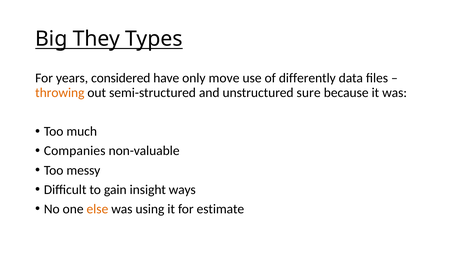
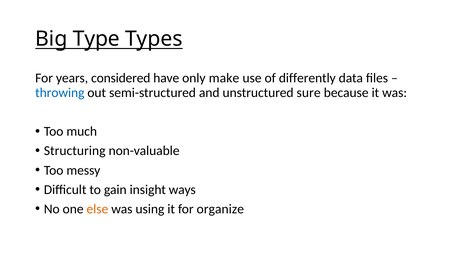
They: They -> Type
move: move -> make
throwing colour: orange -> blue
Companies: Companies -> Structuring
estimate: estimate -> organize
